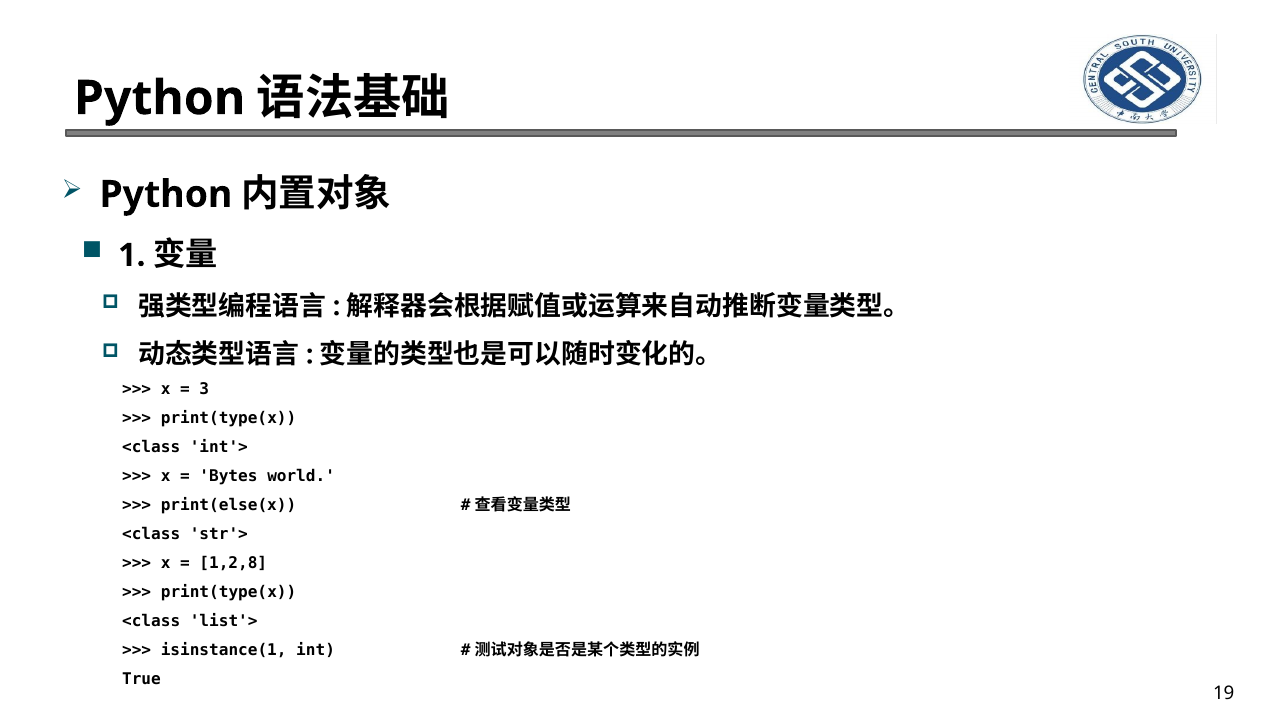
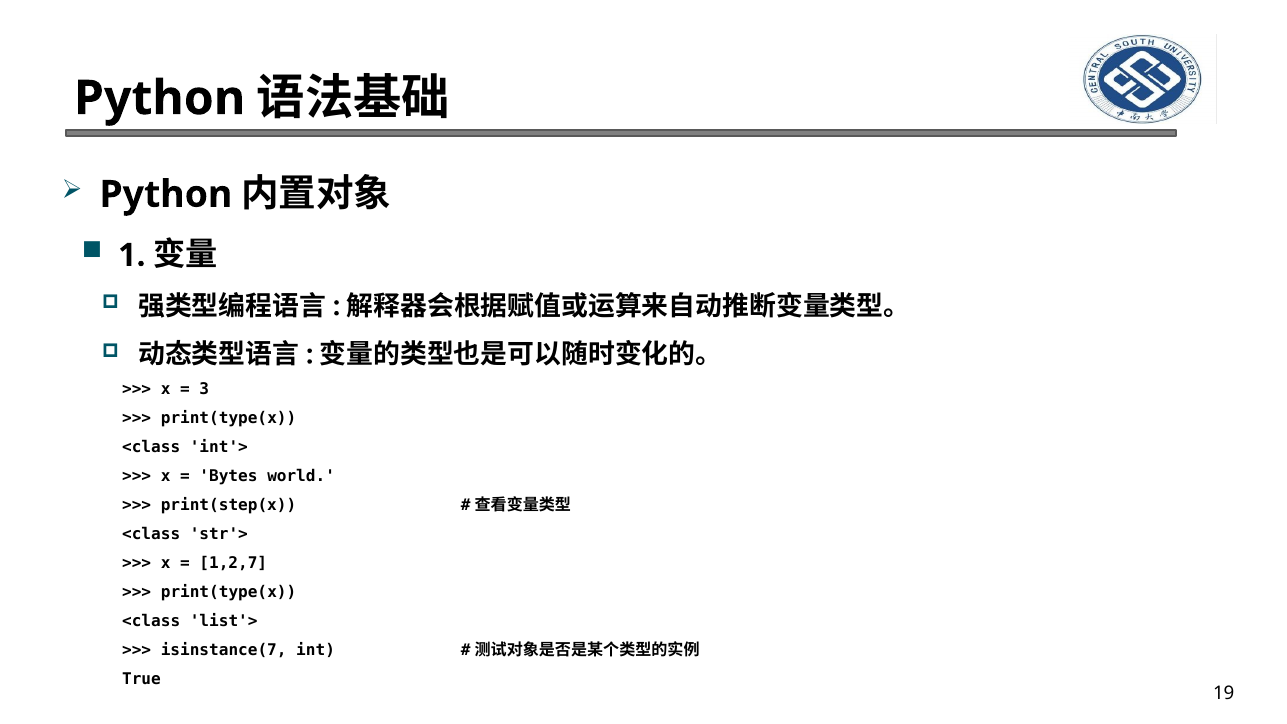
print(else(x: print(else(x -> print(step(x
1,2,8: 1,2,8 -> 1,2,7
isinstance(1: isinstance(1 -> isinstance(7
